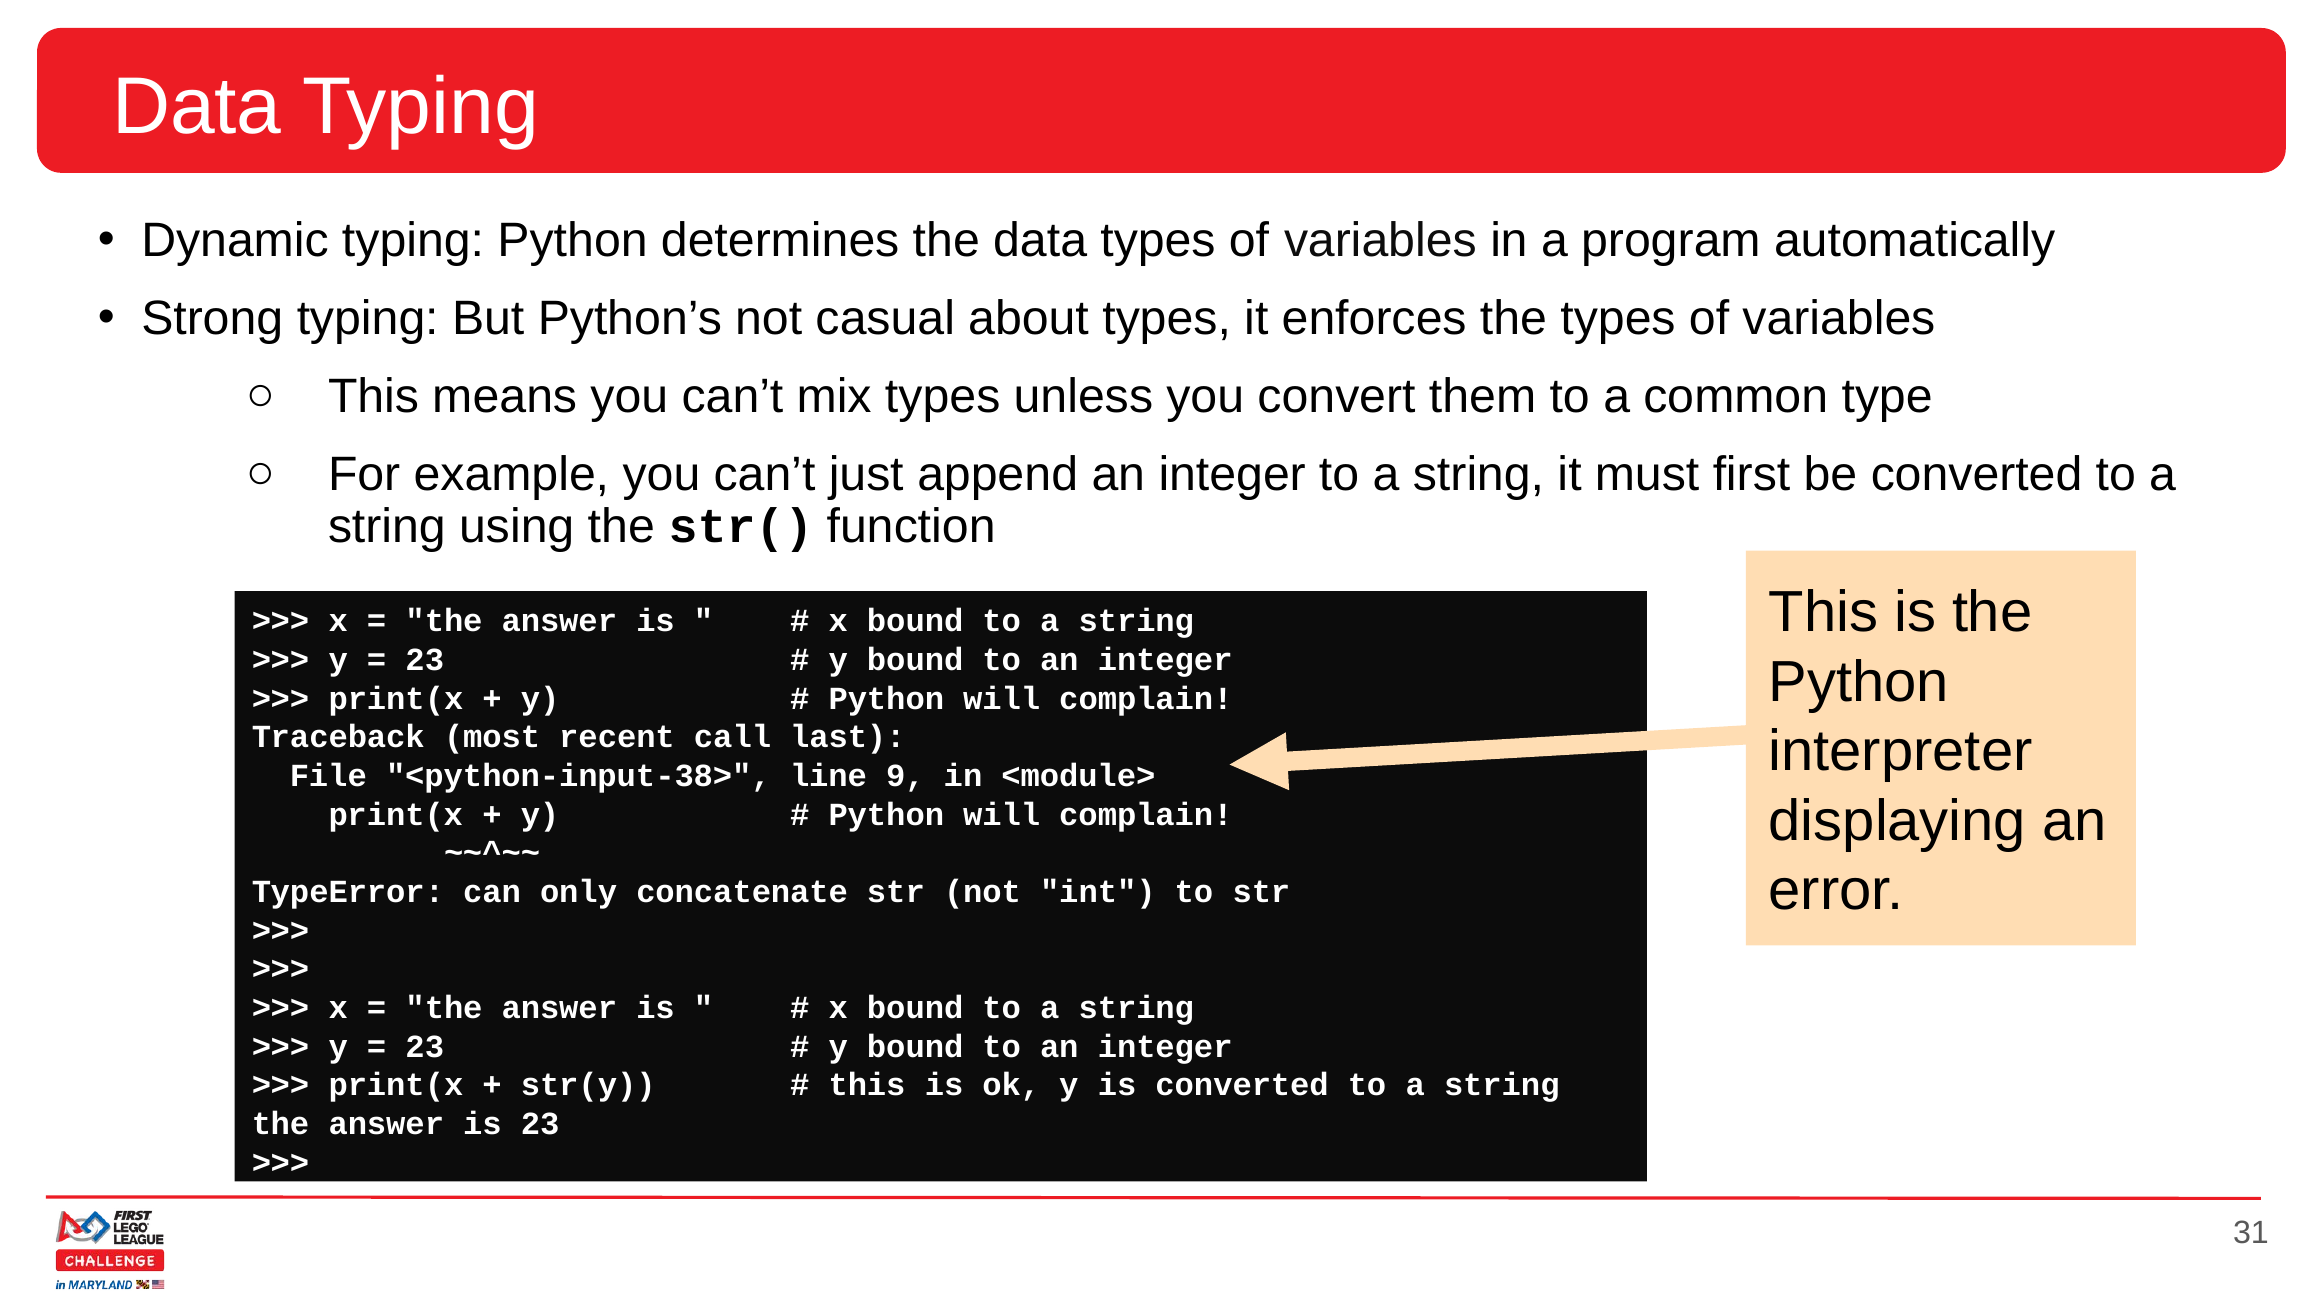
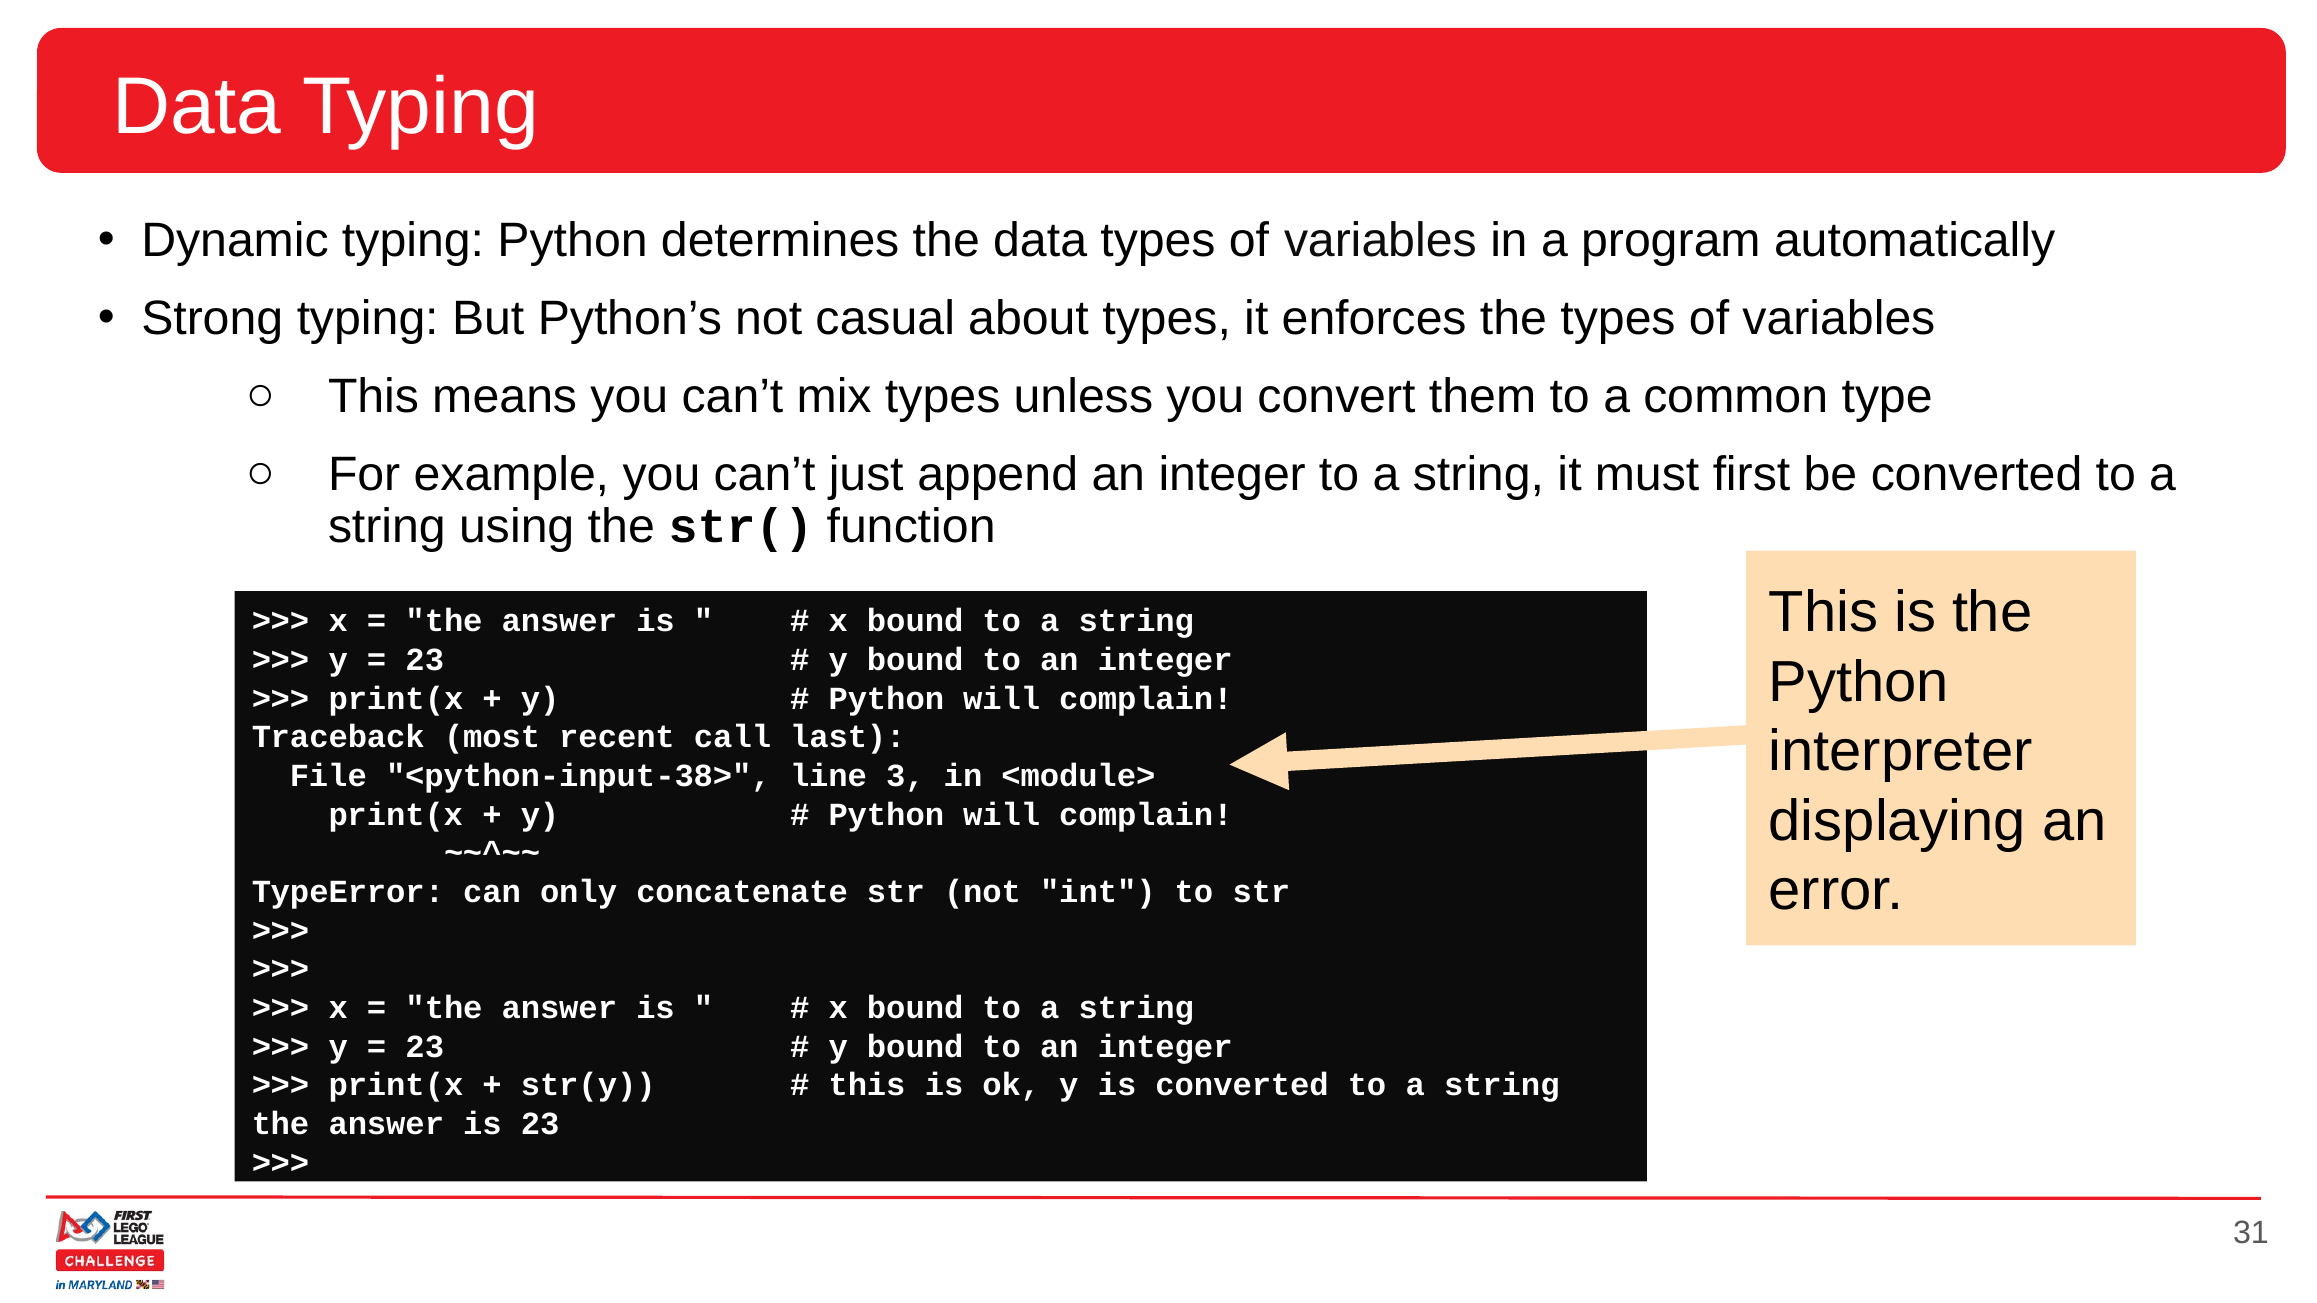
9: 9 -> 3
